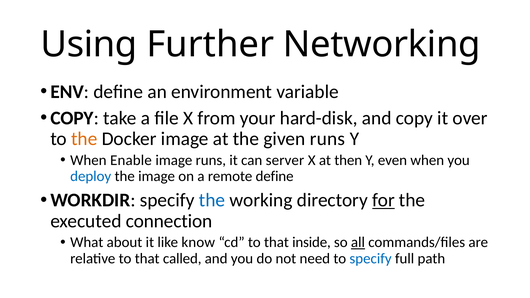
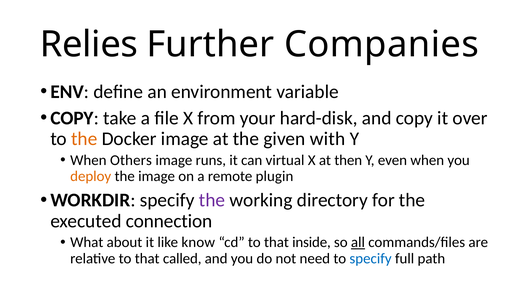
Using: Using -> Relies
Networking: Networking -> Companies
given runs: runs -> with
Enable: Enable -> Others
server: server -> virtual
deploy colour: blue -> orange
remote define: define -> plugin
the at (212, 200) colour: blue -> purple
for underline: present -> none
